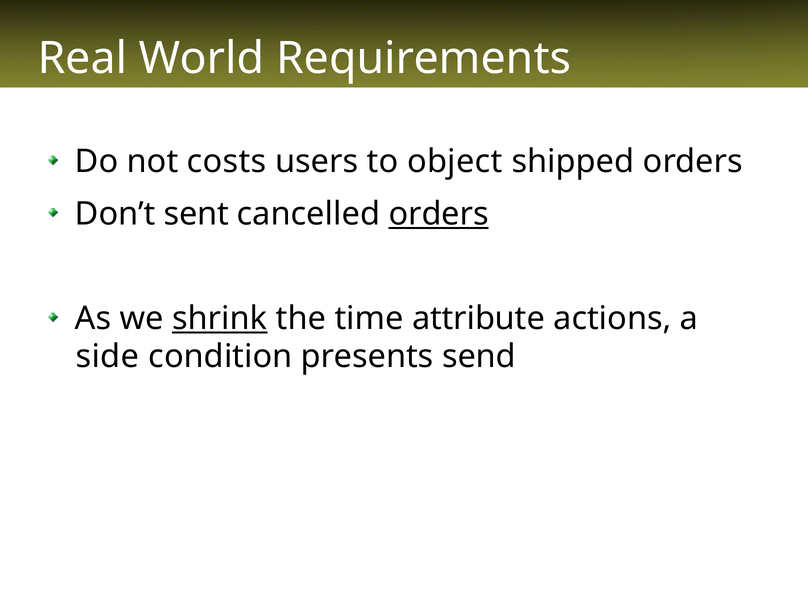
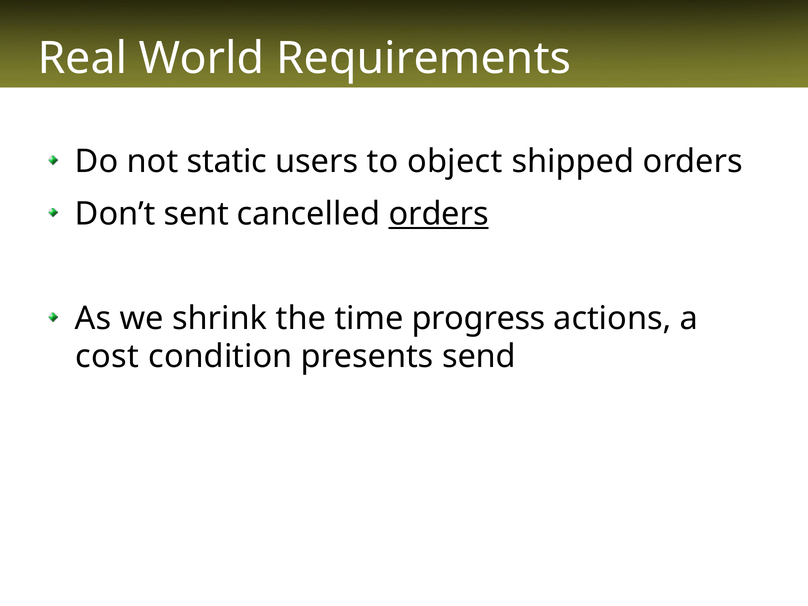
costs: costs -> static
shrink underline: present -> none
attribute: attribute -> progress
side: side -> cost
